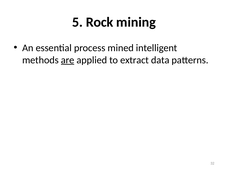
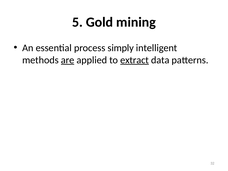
Rock: Rock -> Gold
mined: mined -> simply
extract underline: none -> present
